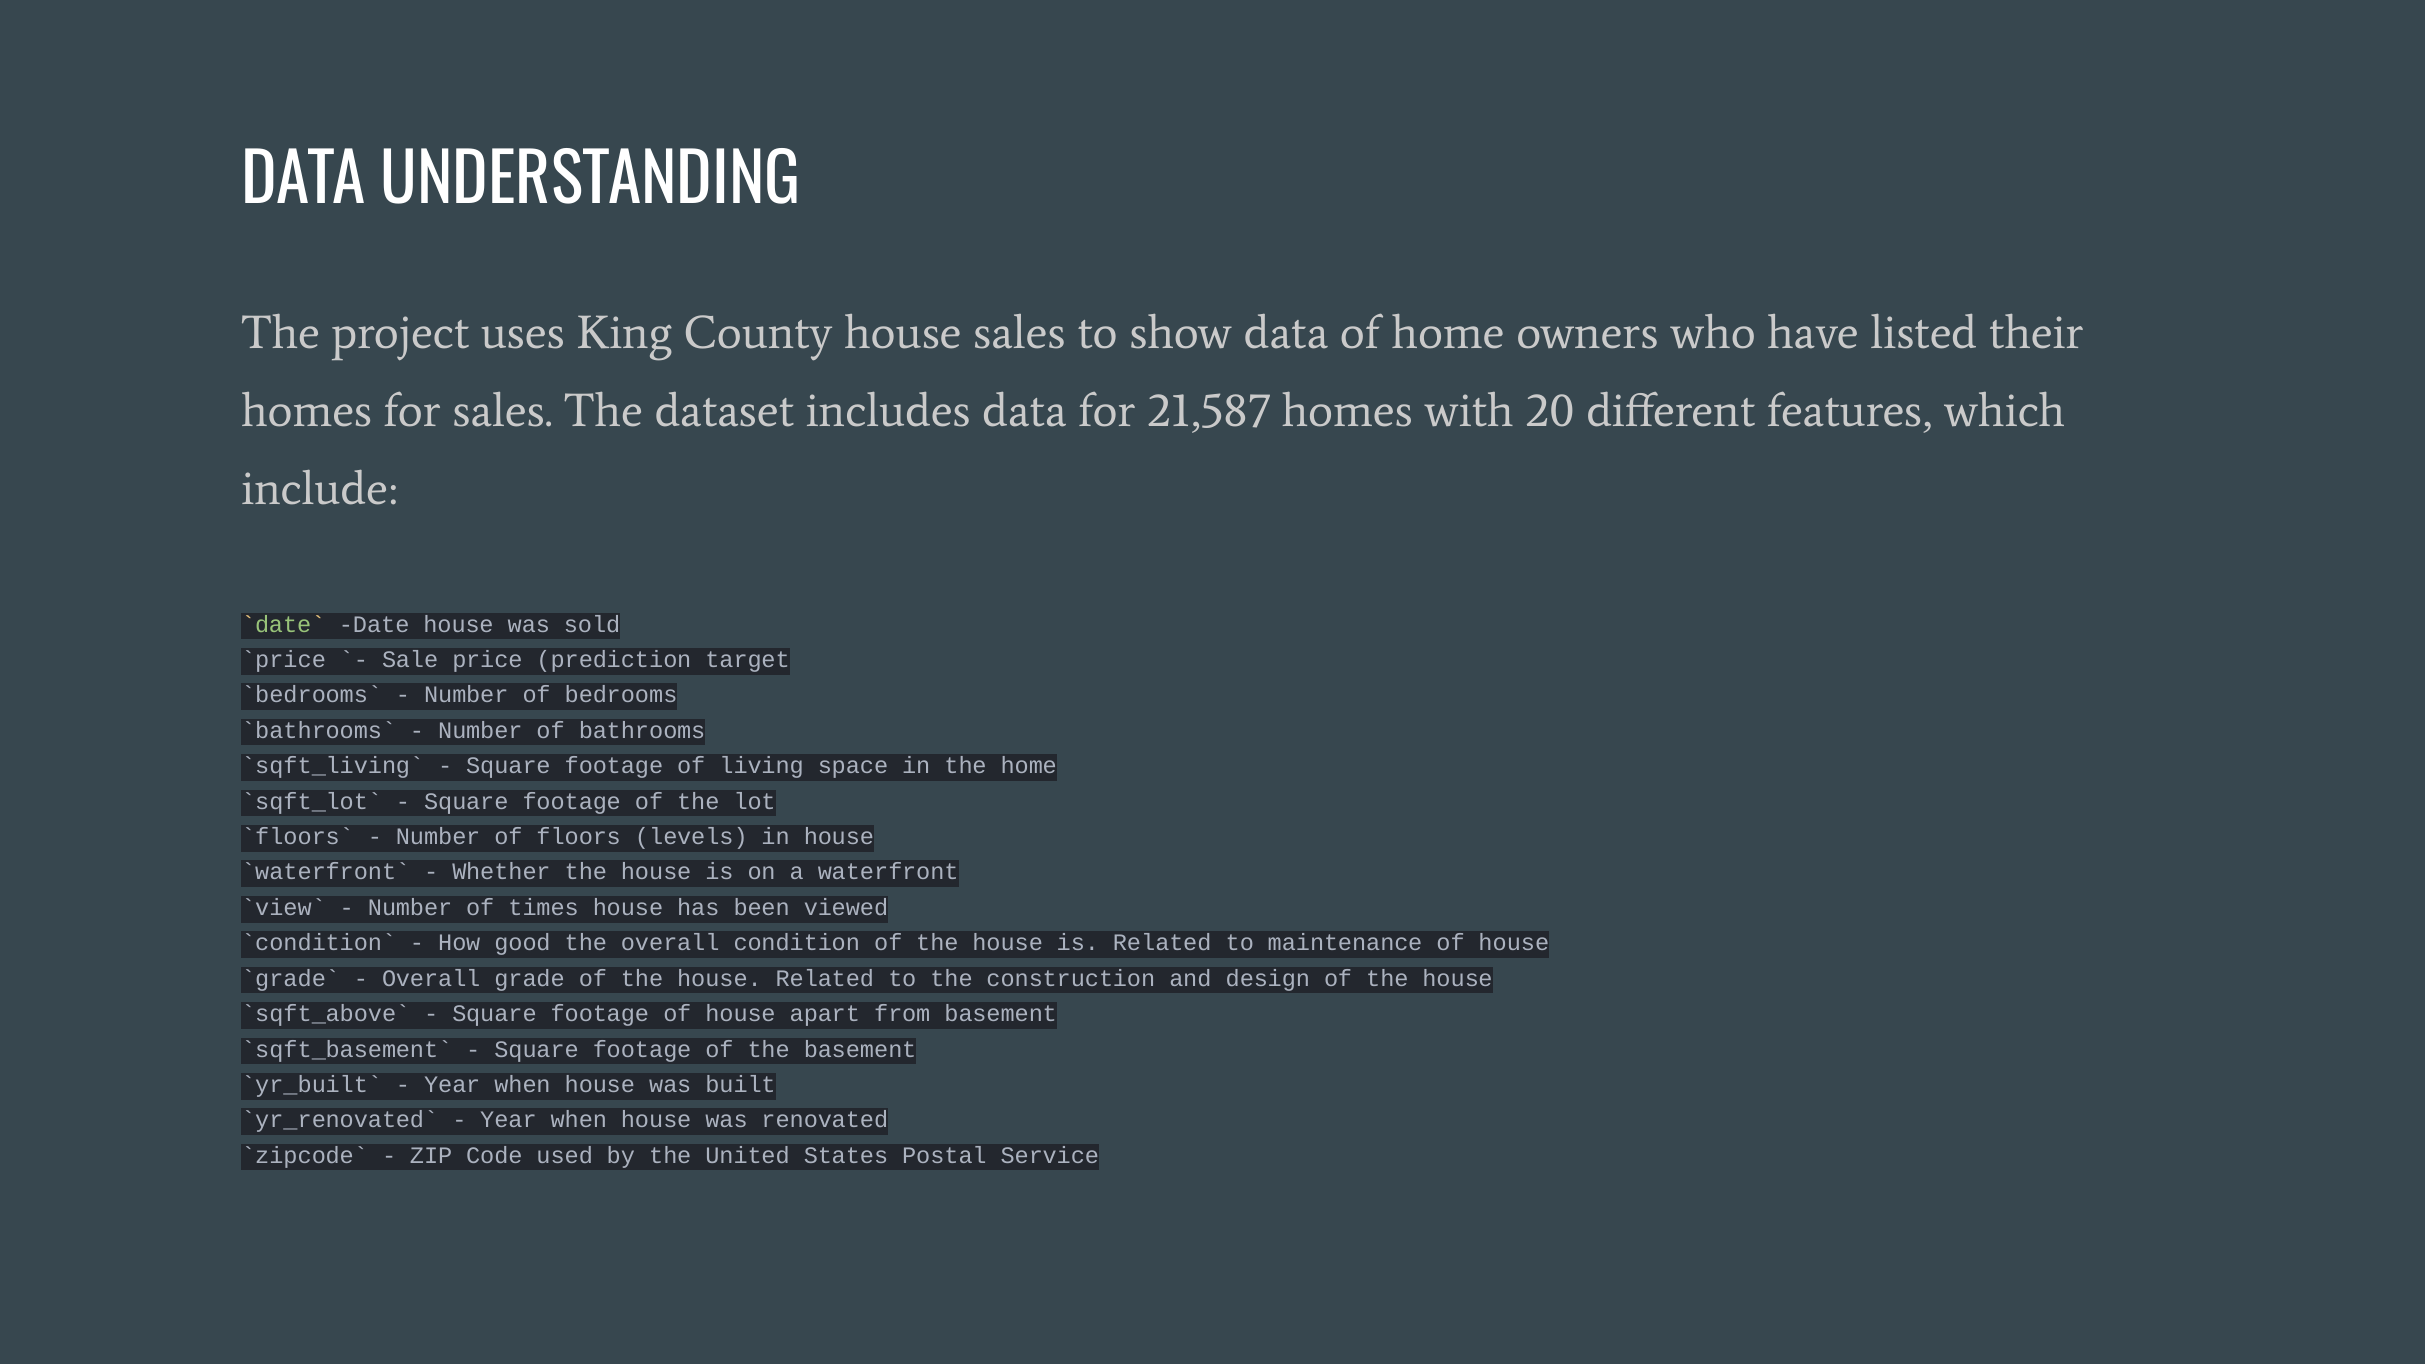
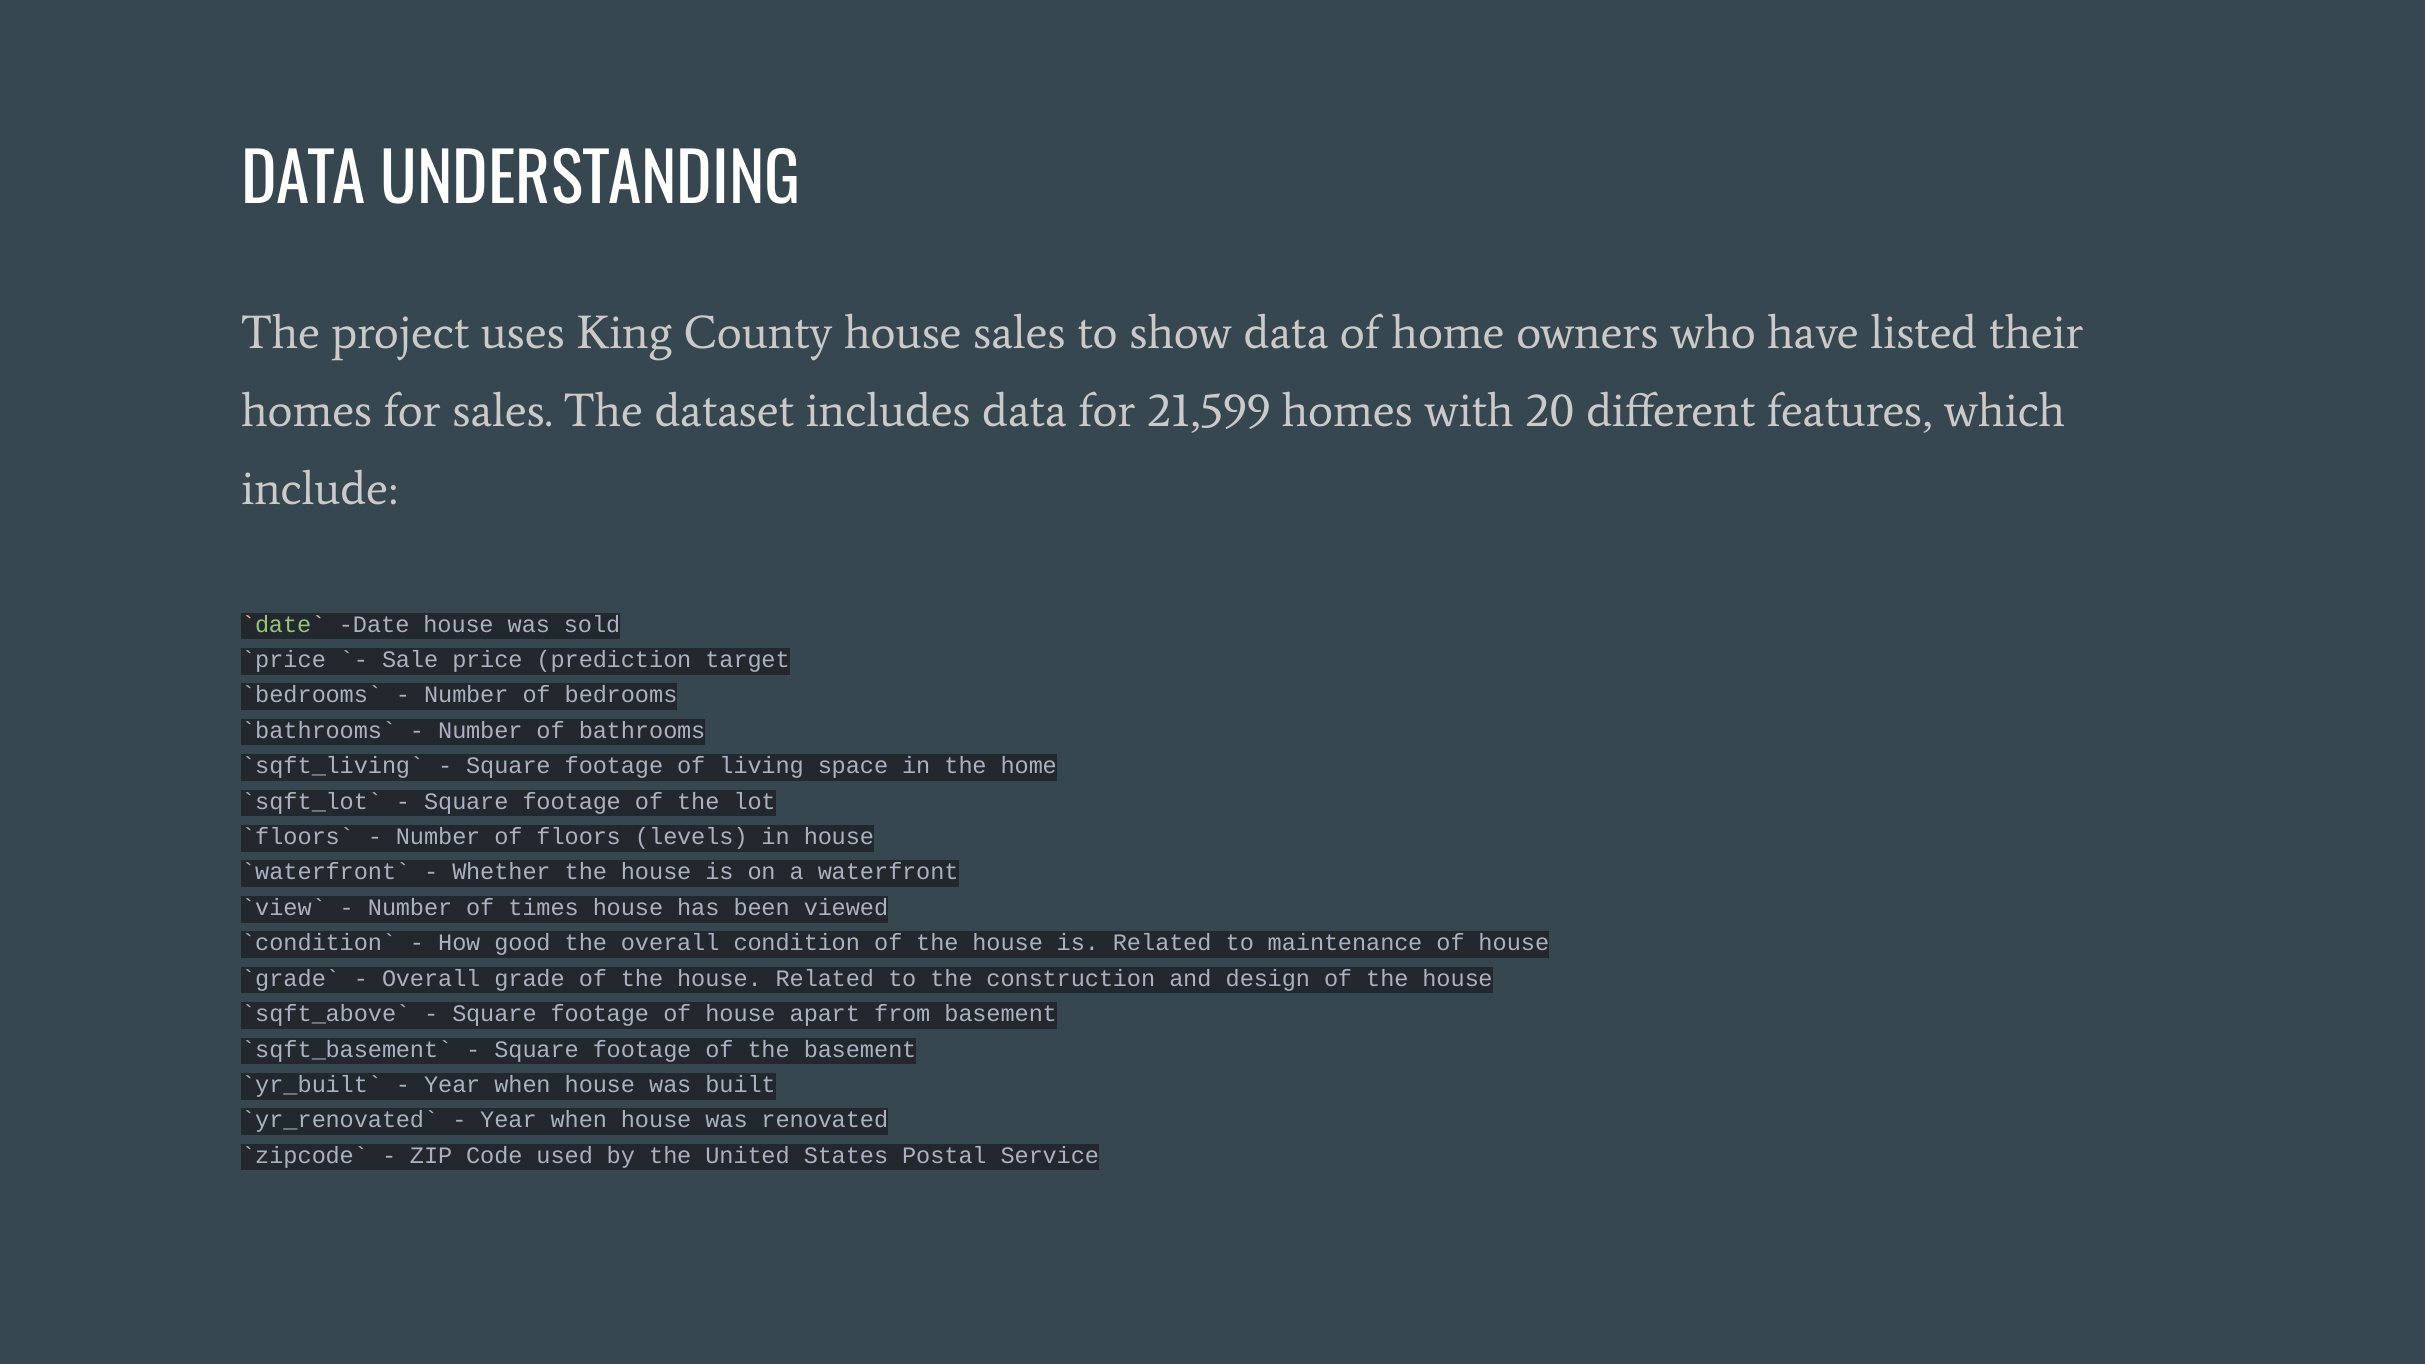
21,587: 21,587 -> 21,599
